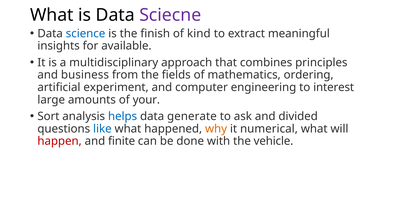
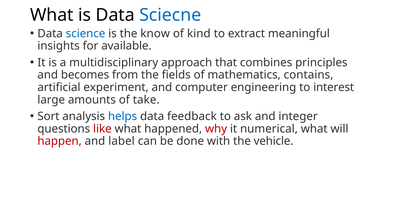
Sciecne colour: purple -> blue
finish: finish -> know
business: business -> becomes
ordering: ordering -> contains
your: your -> take
generate: generate -> feedback
divided: divided -> integer
like colour: blue -> red
why colour: orange -> red
finite: finite -> label
